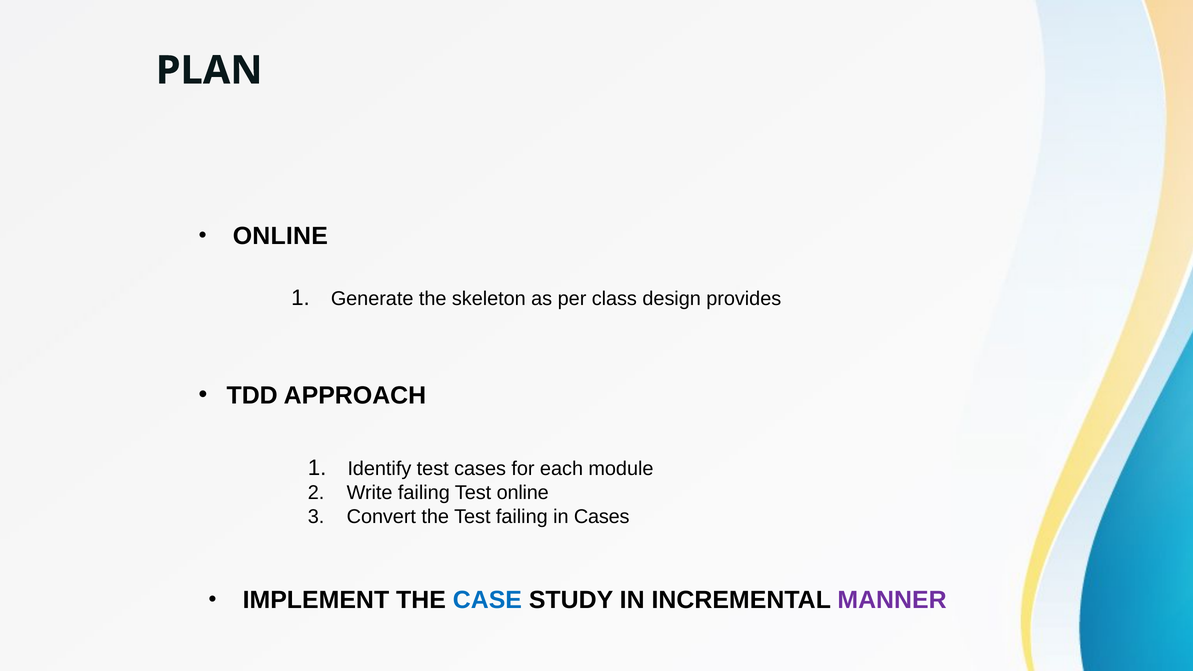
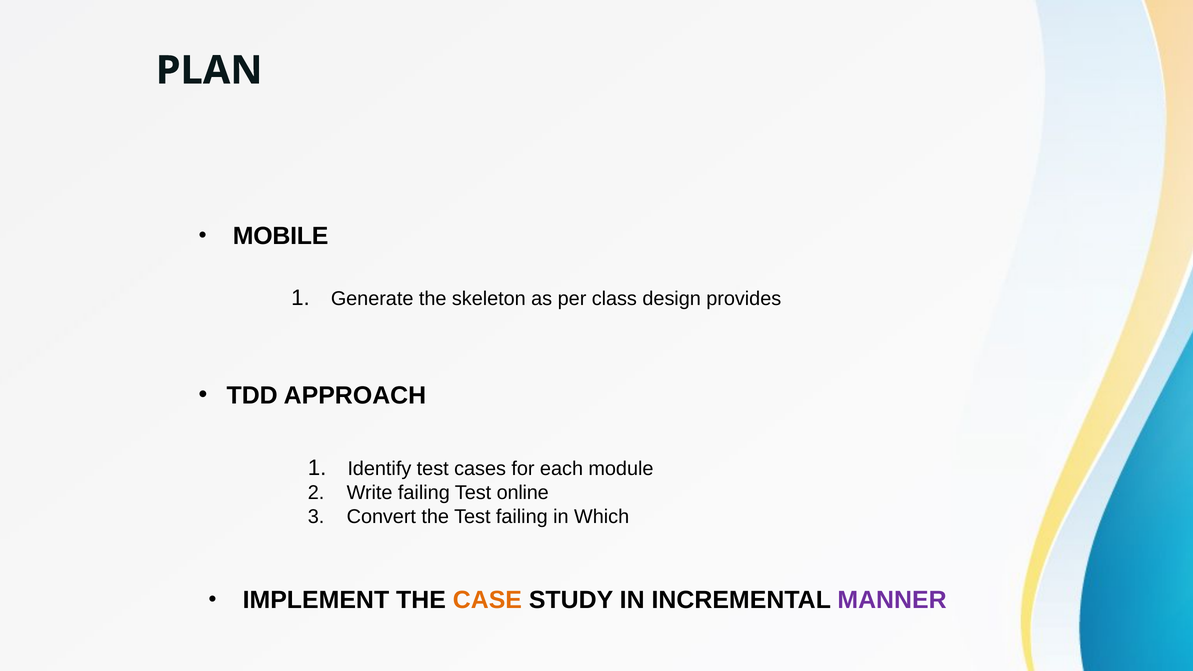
ONLINE at (280, 236): ONLINE -> MOBILE
in Cases: Cases -> Which
CASE colour: blue -> orange
